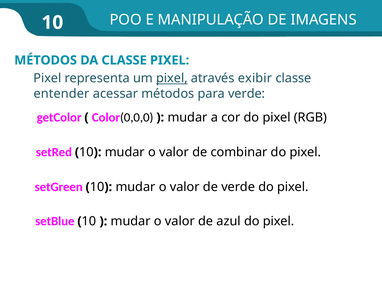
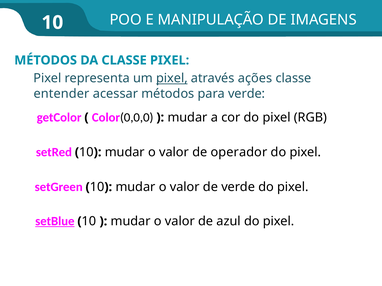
exibir: exibir -> ações
combinar: combinar -> operador
setBlue underline: none -> present
